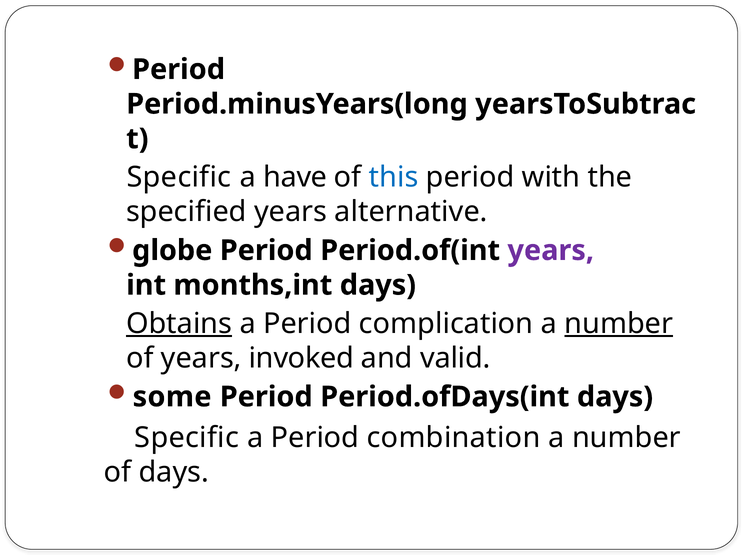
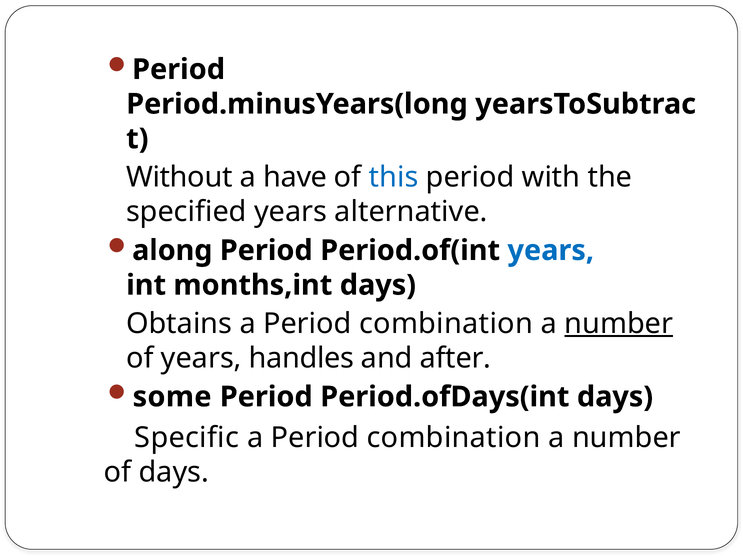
Specific at (179, 177): Specific -> Without
globe: globe -> along
years at (551, 251) colour: purple -> blue
Obtains underline: present -> none
complication at (446, 324): complication -> combination
invoked: invoked -> handles
valid: valid -> after
